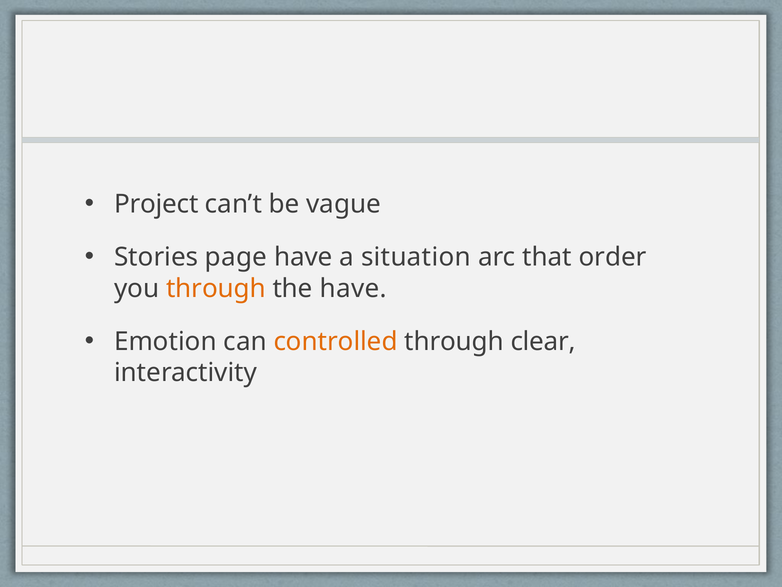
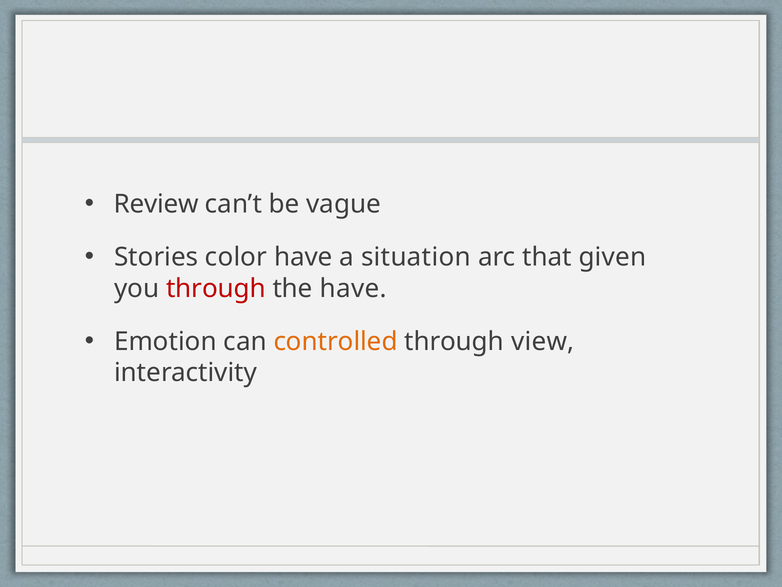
Project: Project -> Review
page: page -> color
order: order -> given
through at (216, 288) colour: orange -> red
clear: clear -> view
